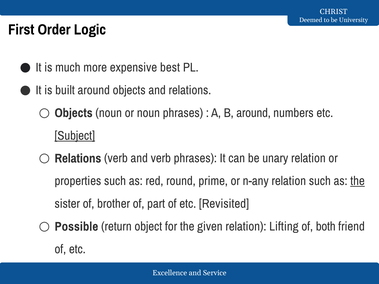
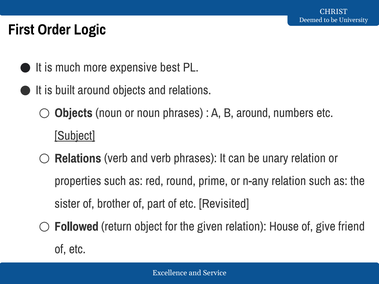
the at (358, 181) underline: present -> none
Possible: Possible -> Followed
Lifting: Lifting -> House
both: both -> give
